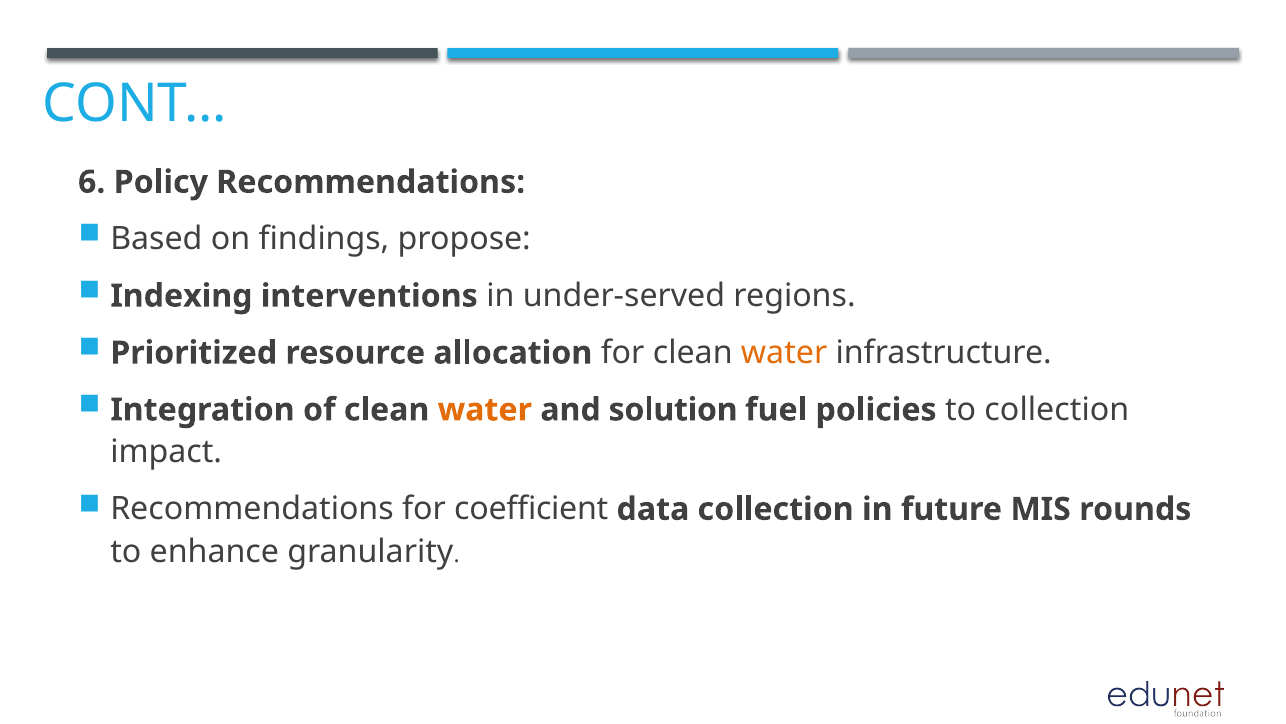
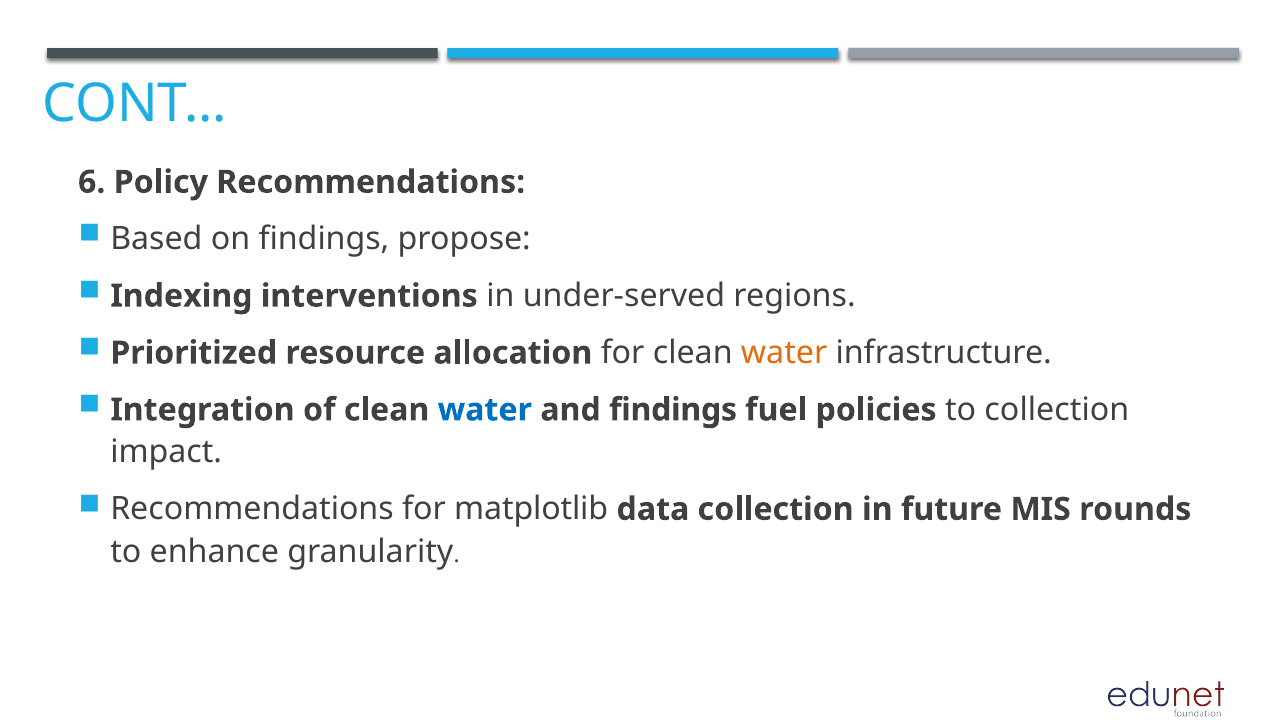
water at (485, 410) colour: orange -> blue
and solution: solution -> findings
coefficient: coefficient -> matplotlib
